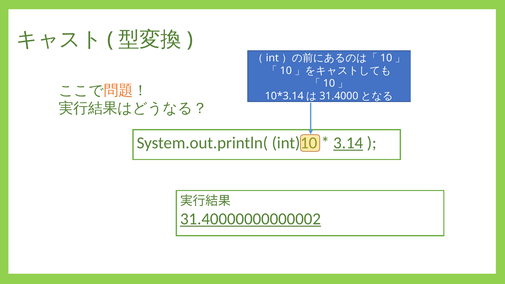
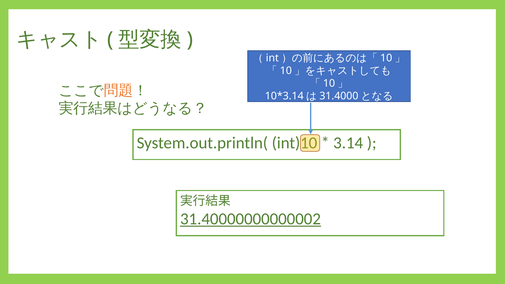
3.14 underline: present -> none
